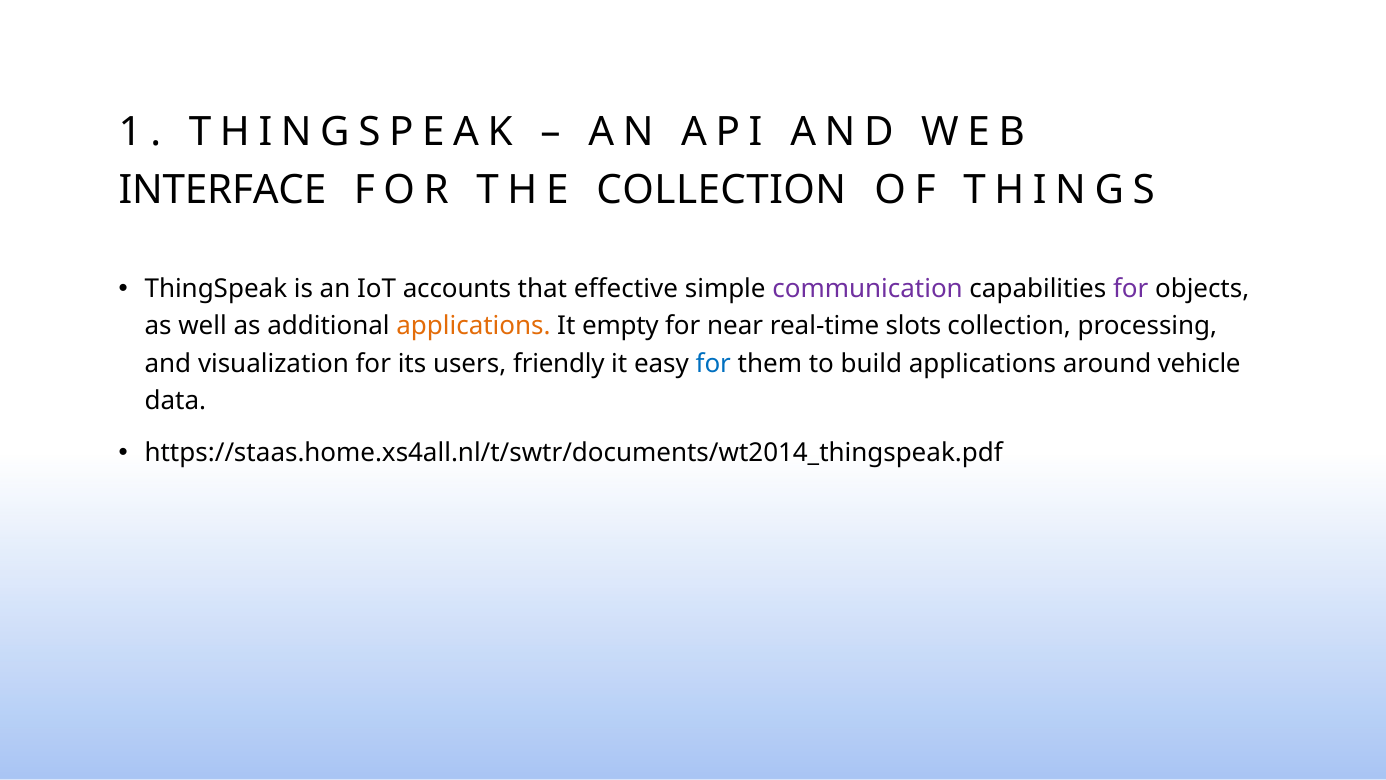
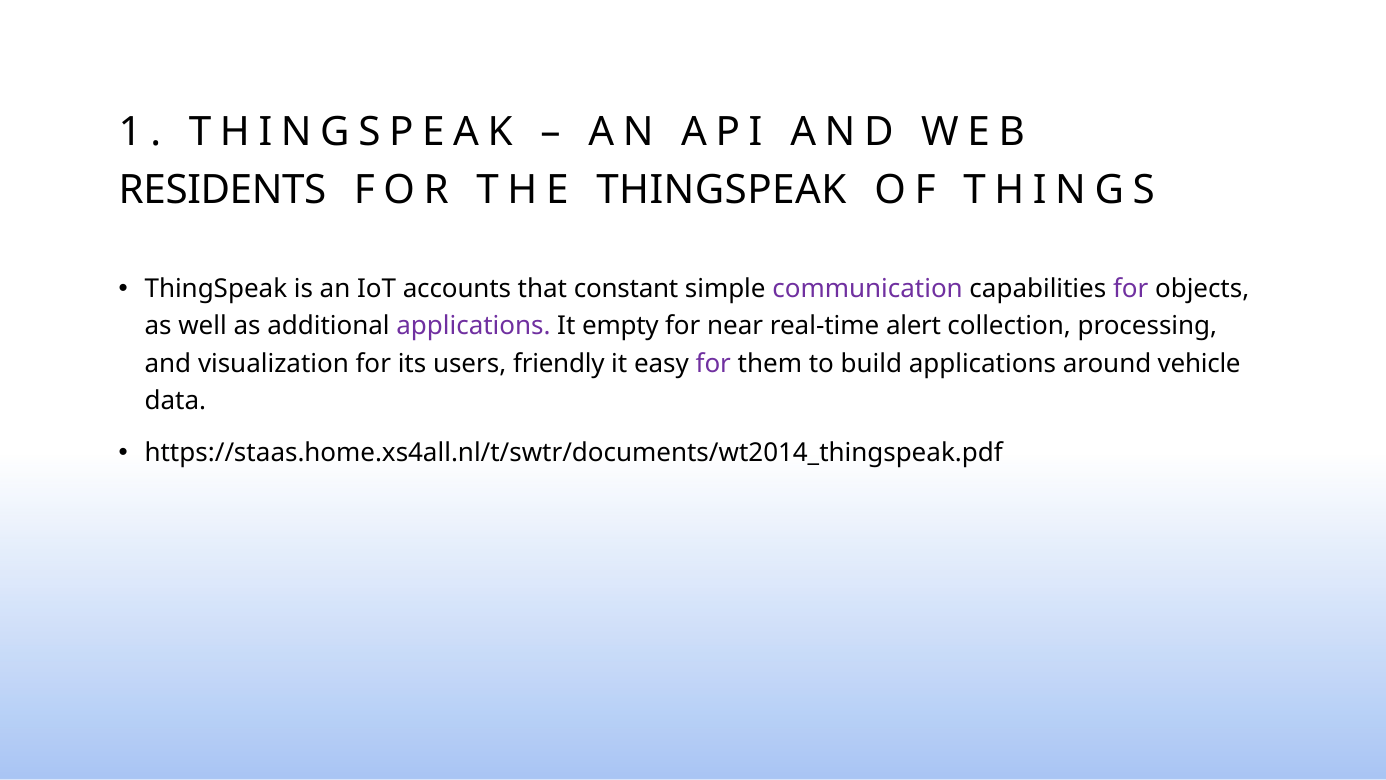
INTERFACE: INTERFACE -> RESIDENTS
THE COLLECTION: COLLECTION -> THINGSPEAK
effective: effective -> constant
applications at (473, 326) colour: orange -> purple
slots: slots -> alert
for at (713, 364) colour: blue -> purple
